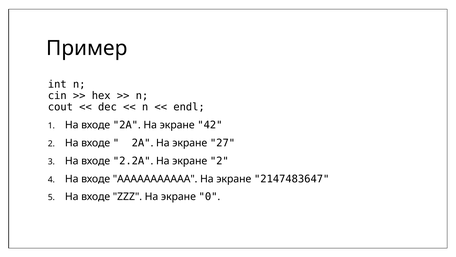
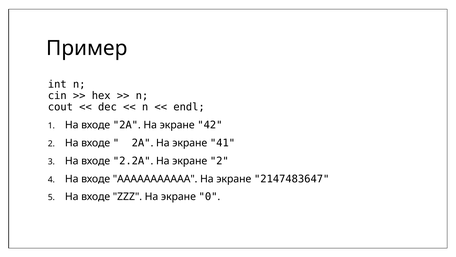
27: 27 -> 41
